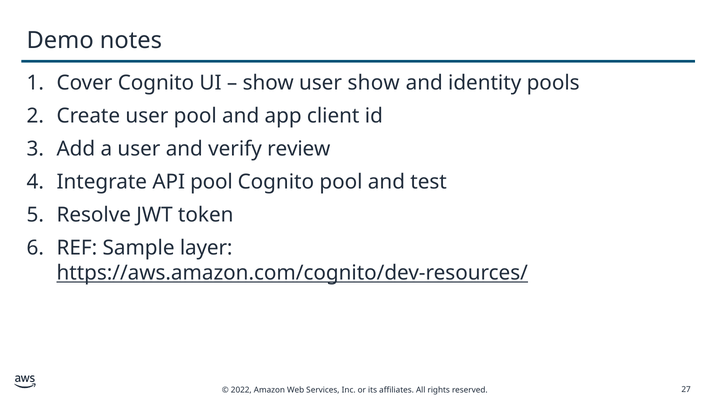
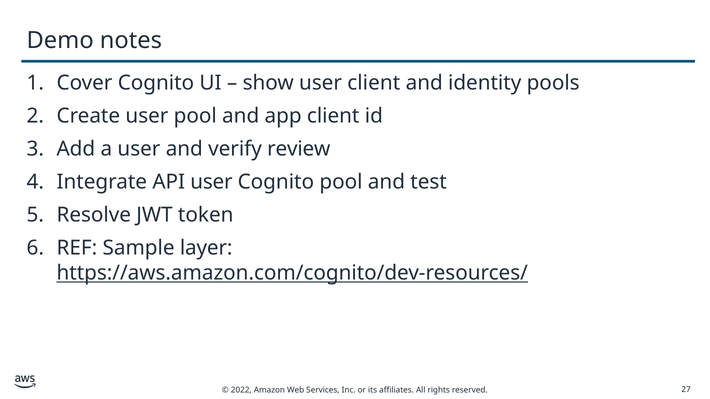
user show: show -> client
API pool: pool -> user
